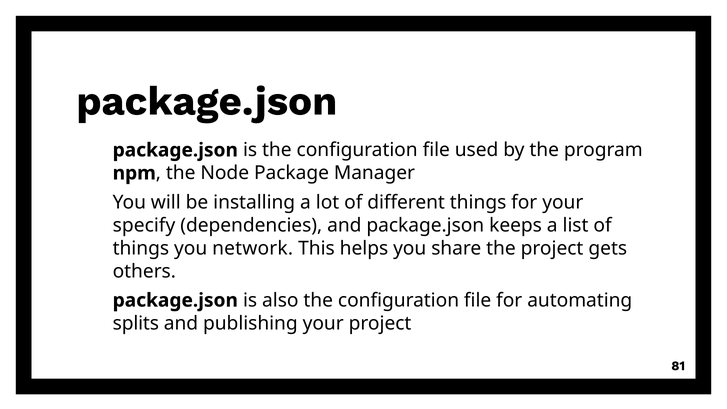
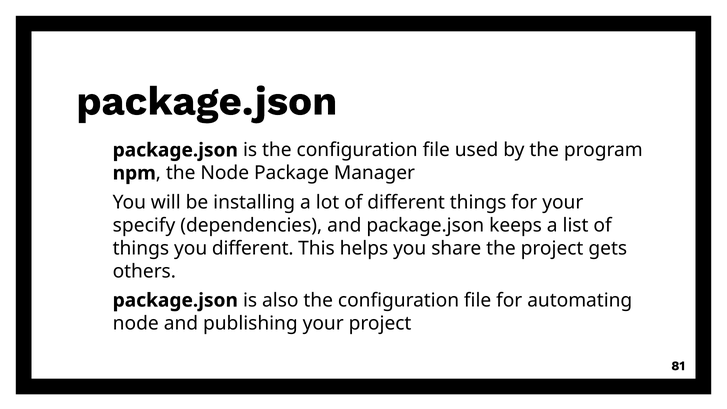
you network: network -> different
splits at (136, 323): splits -> node
